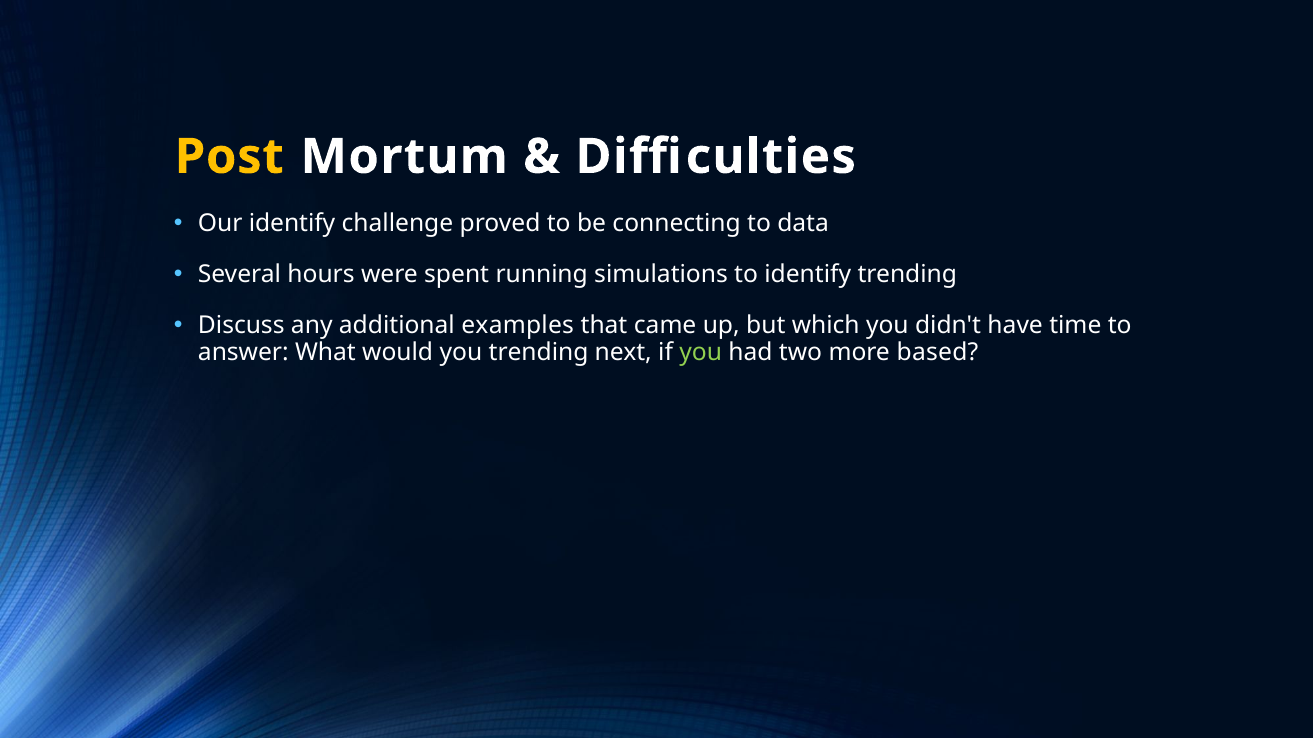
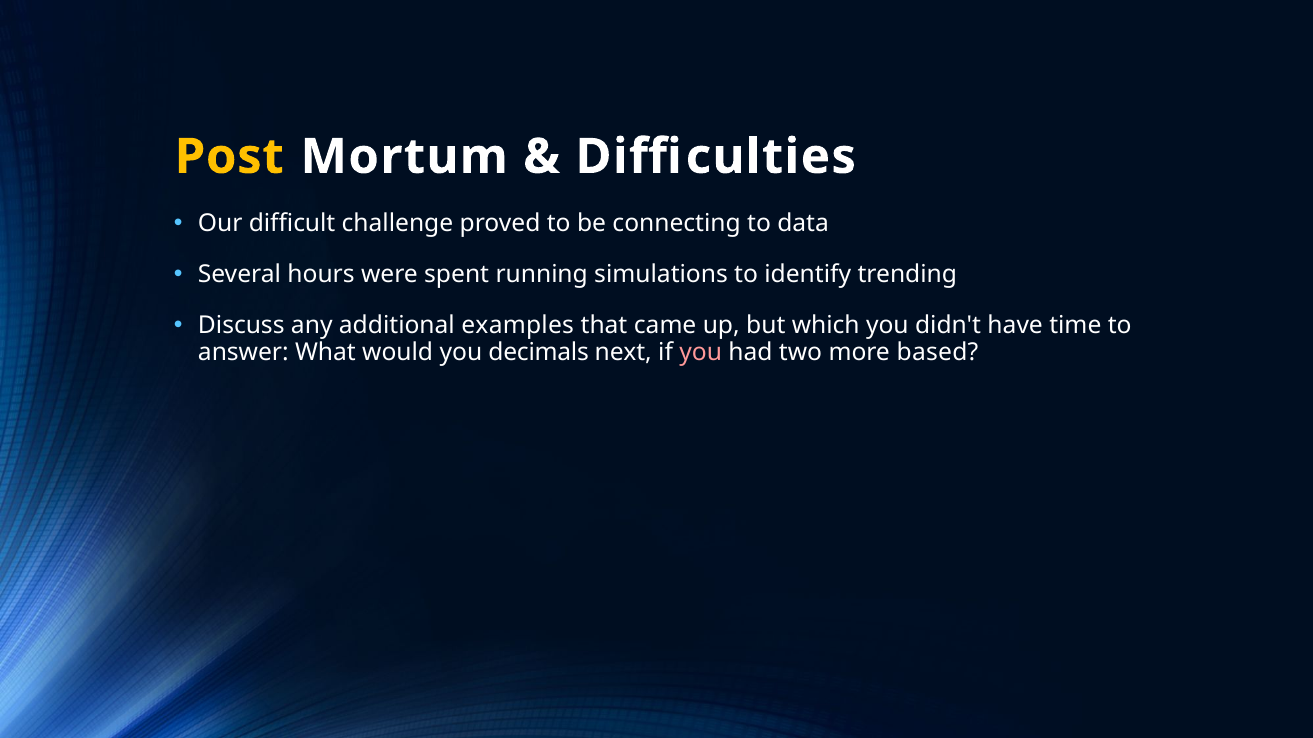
Our identify: identify -> difficult
you trending: trending -> decimals
you at (701, 352) colour: light green -> pink
